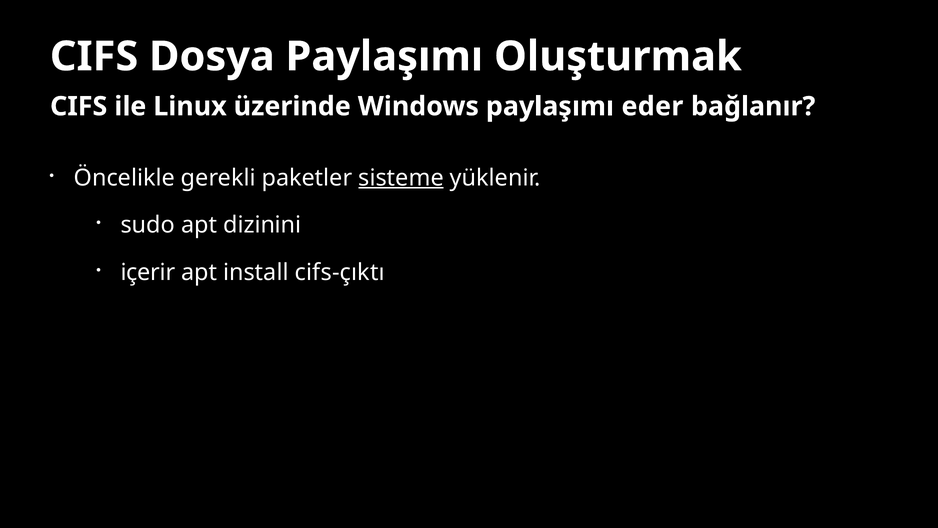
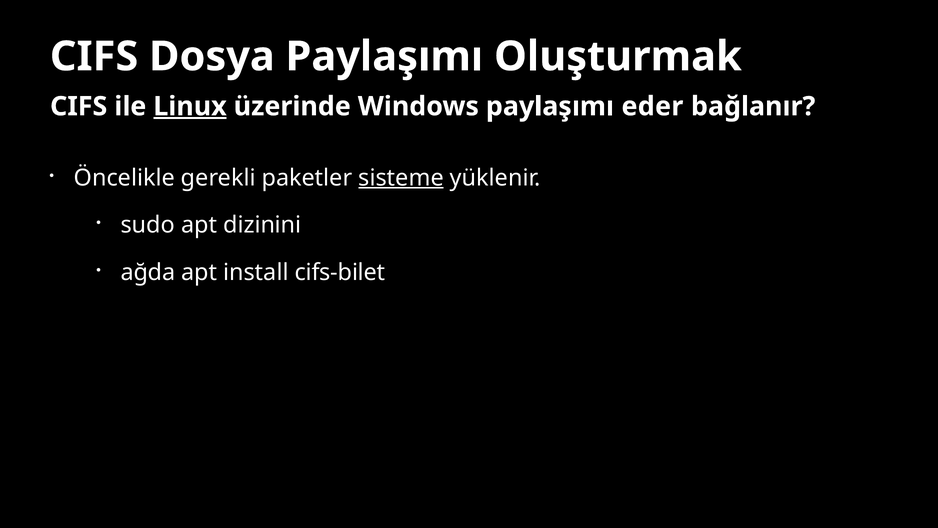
Linux underline: none -> present
içerir: içerir -> ağda
cifs-çıktı: cifs-çıktı -> cifs-bilet
